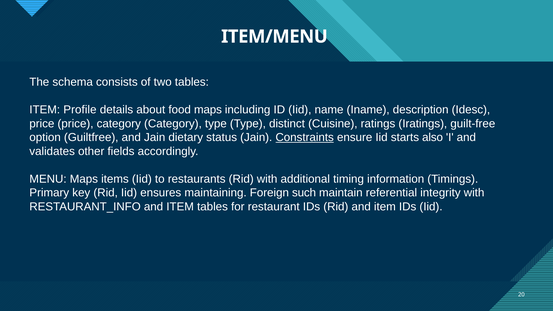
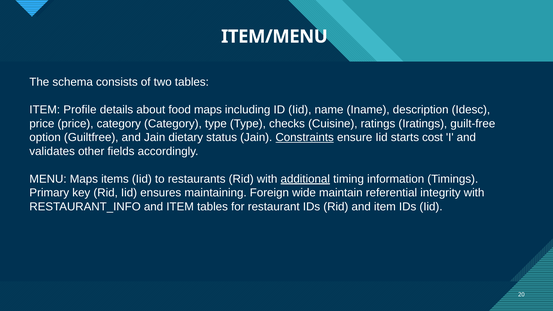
distinct: distinct -> checks
also: also -> cost
additional underline: none -> present
such: such -> wide
